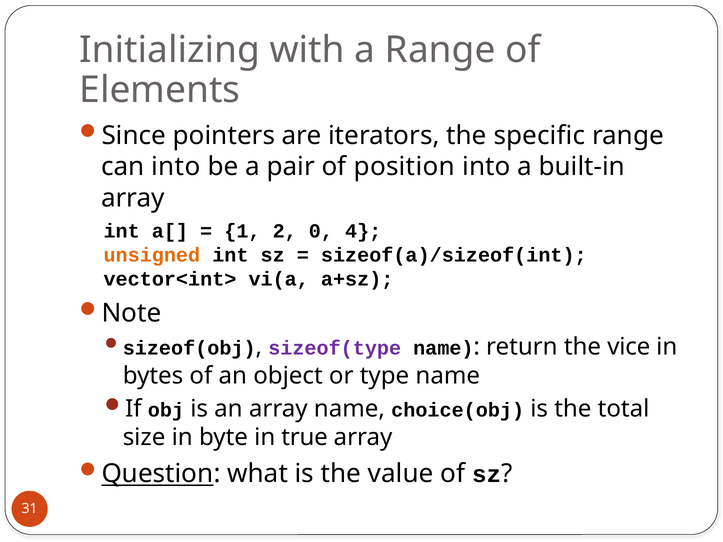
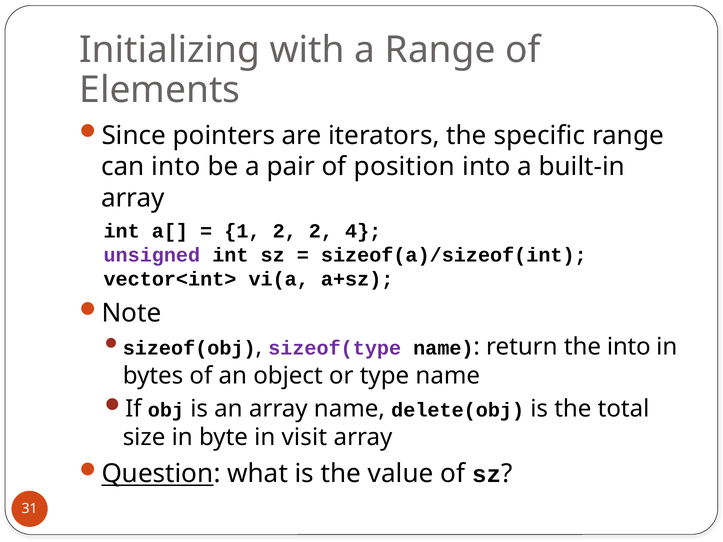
2 0: 0 -> 2
unsigned colour: orange -> purple
the vice: vice -> into
choice(obj: choice(obj -> delete(obj
true: true -> visit
